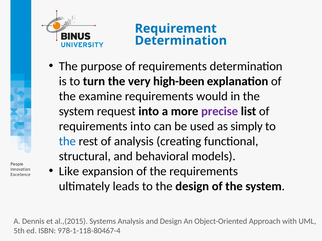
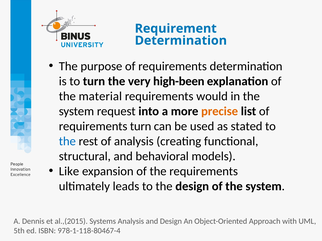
examine: examine -> material
precise colour: purple -> orange
requirements into: into -> turn
simply: simply -> stated
